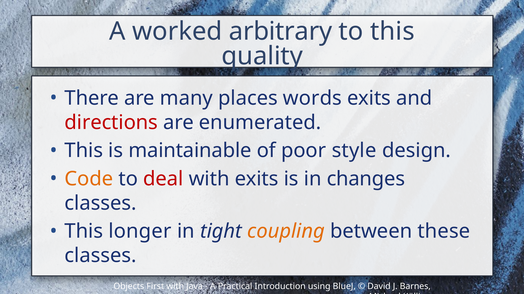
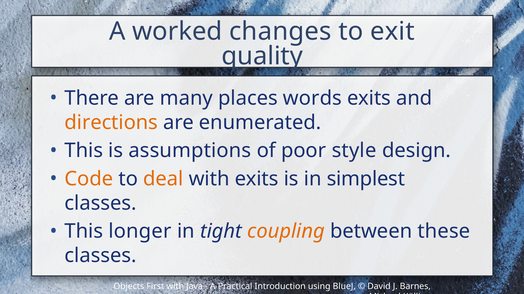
arbitrary: arbitrary -> changes
to this: this -> exit
directions colour: red -> orange
maintainable: maintainable -> assumptions
deal colour: red -> orange
changes: changes -> simplest
